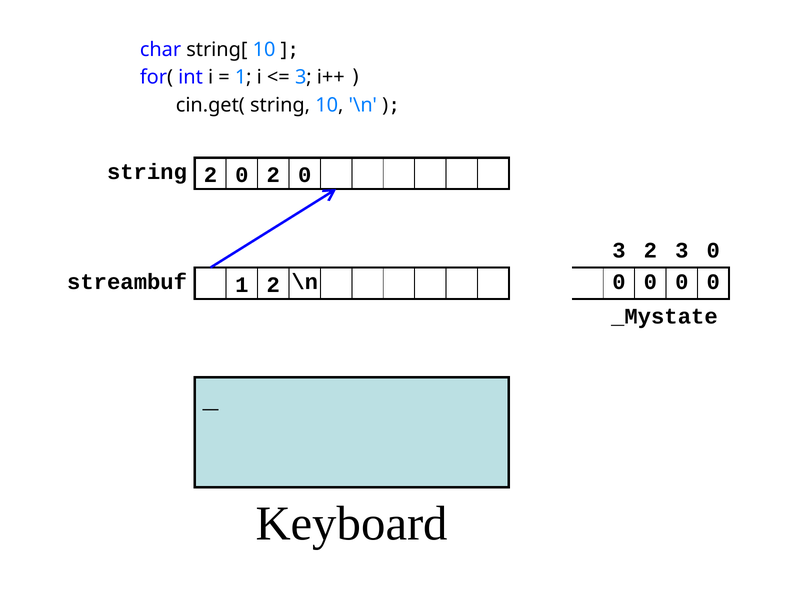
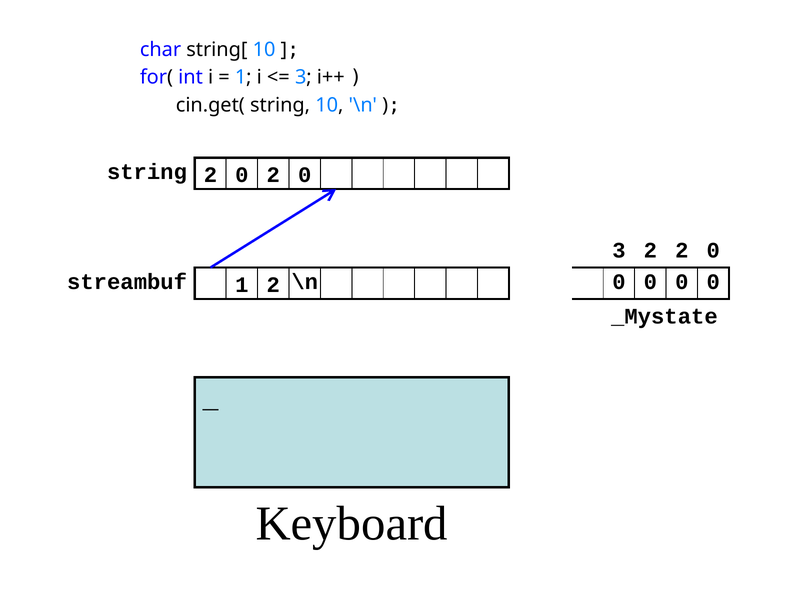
2 3: 3 -> 2
